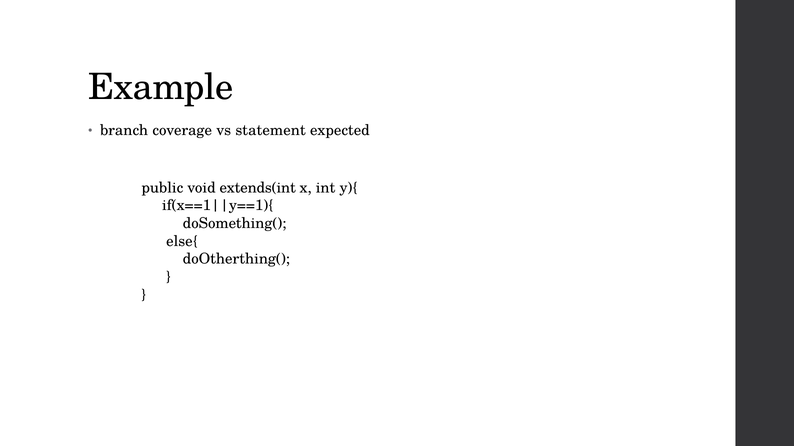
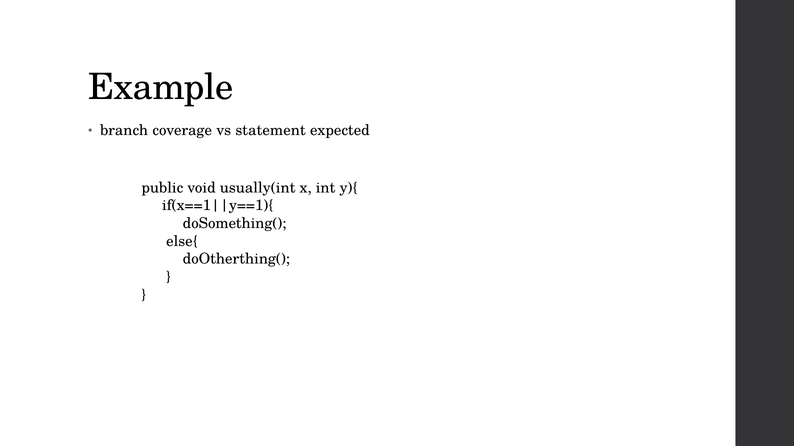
extends(int: extends(int -> usually(int
